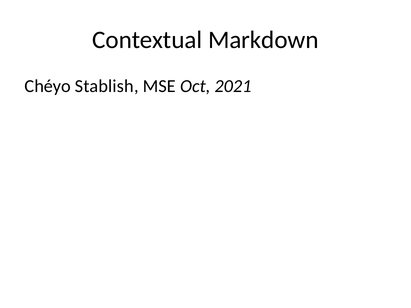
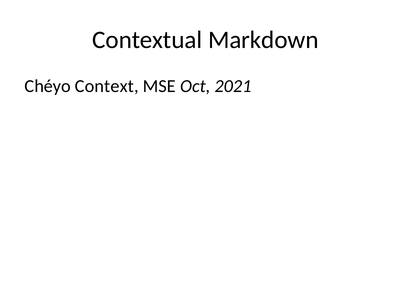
Stablish: Stablish -> Context
